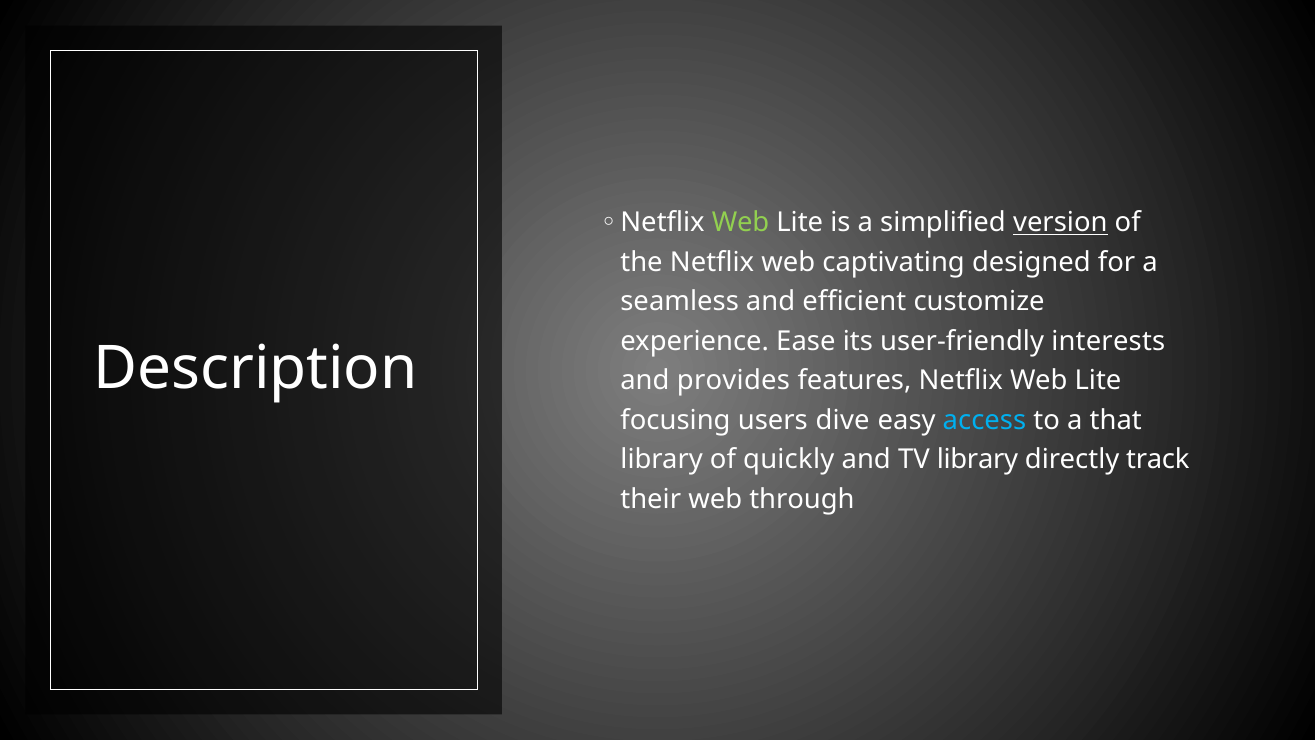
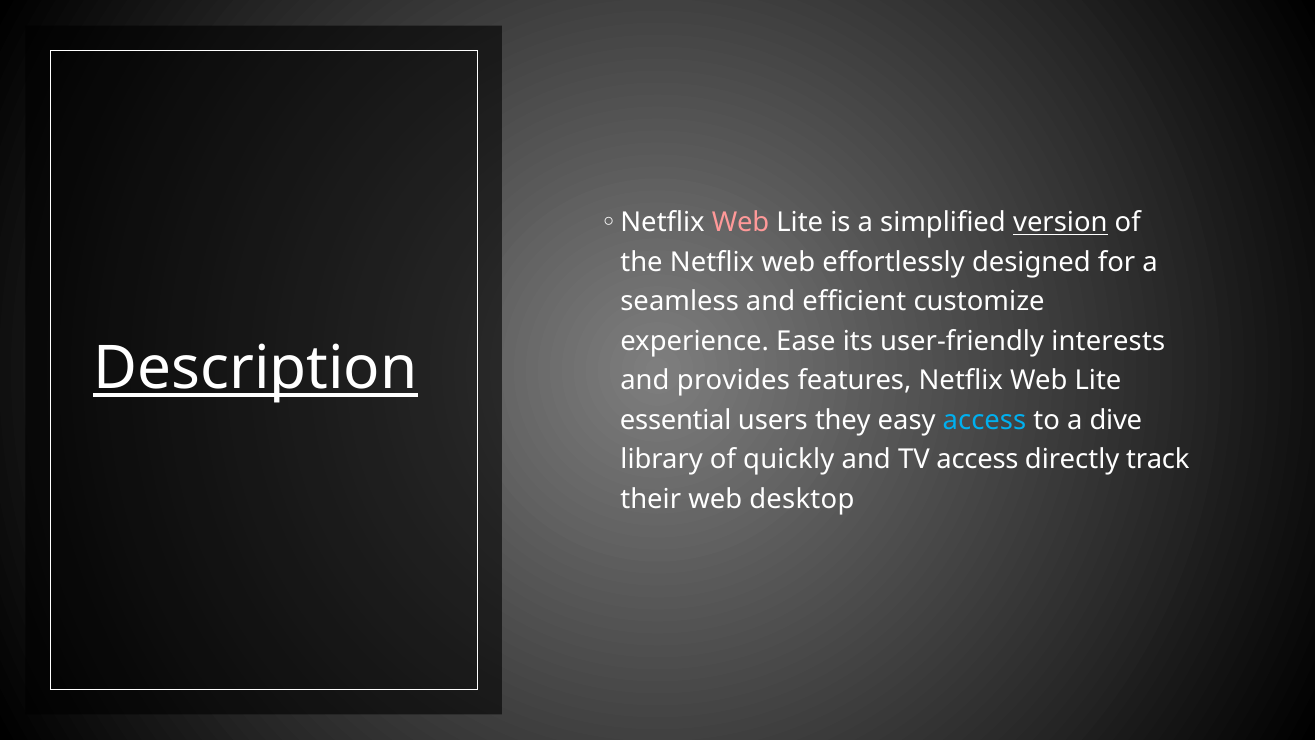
Web at (741, 223) colour: light green -> pink
captivating: captivating -> effortlessly
Description underline: none -> present
focusing: focusing -> essential
dive: dive -> they
that: that -> dive
TV library: library -> access
through: through -> desktop
